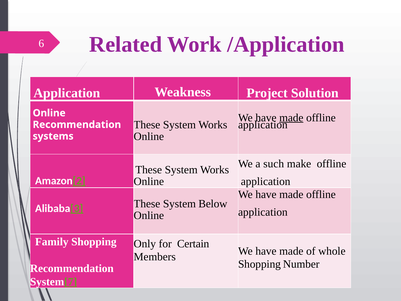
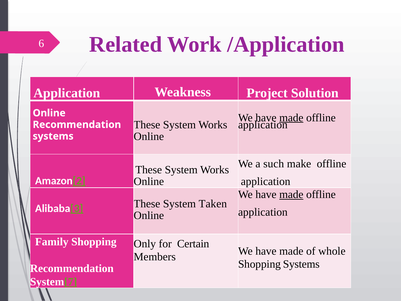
made at (291, 194) underline: none -> present
Below: Below -> Taken
Shopping Number: Number -> Systems
